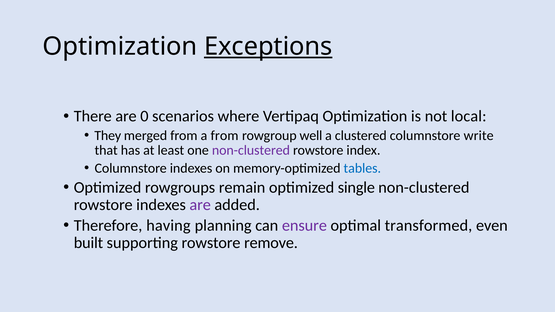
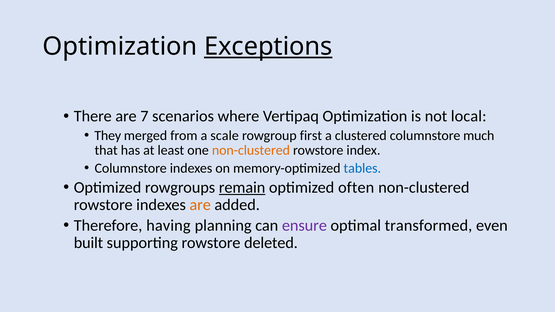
0: 0 -> 7
a from: from -> scale
well: well -> first
write: write -> much
non-clustered at (251, 150) colour: purple -> orange
remain underline: none -> present
single: single -> often
are at (200, 205) colour: purple -> orange
remove: remove -> deleted
